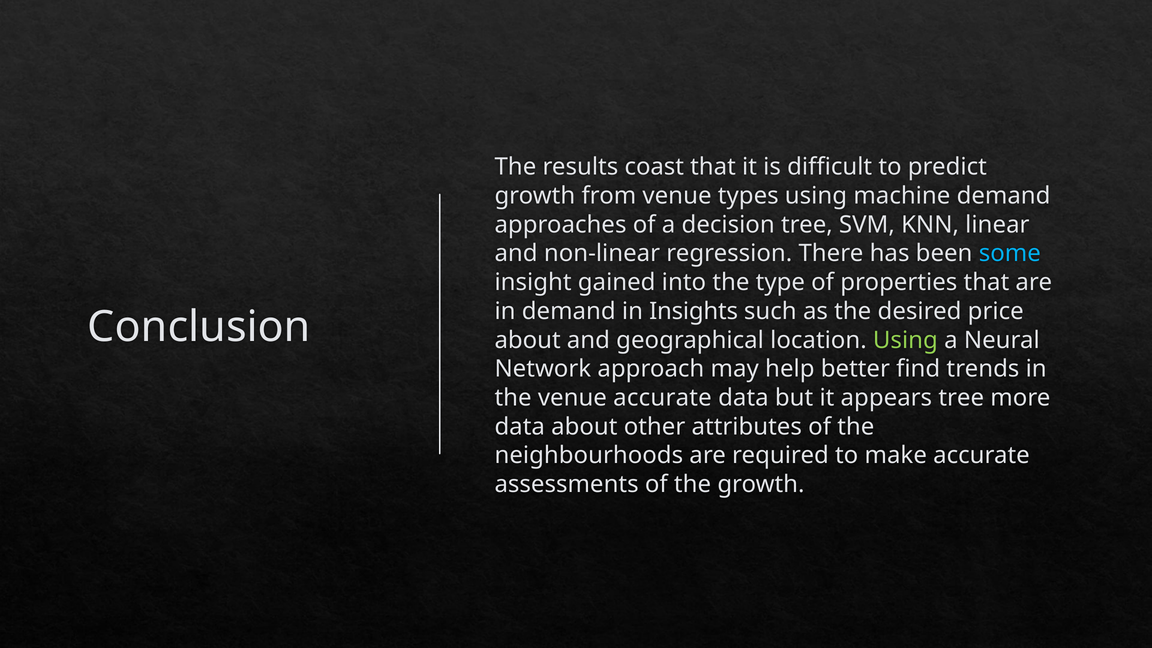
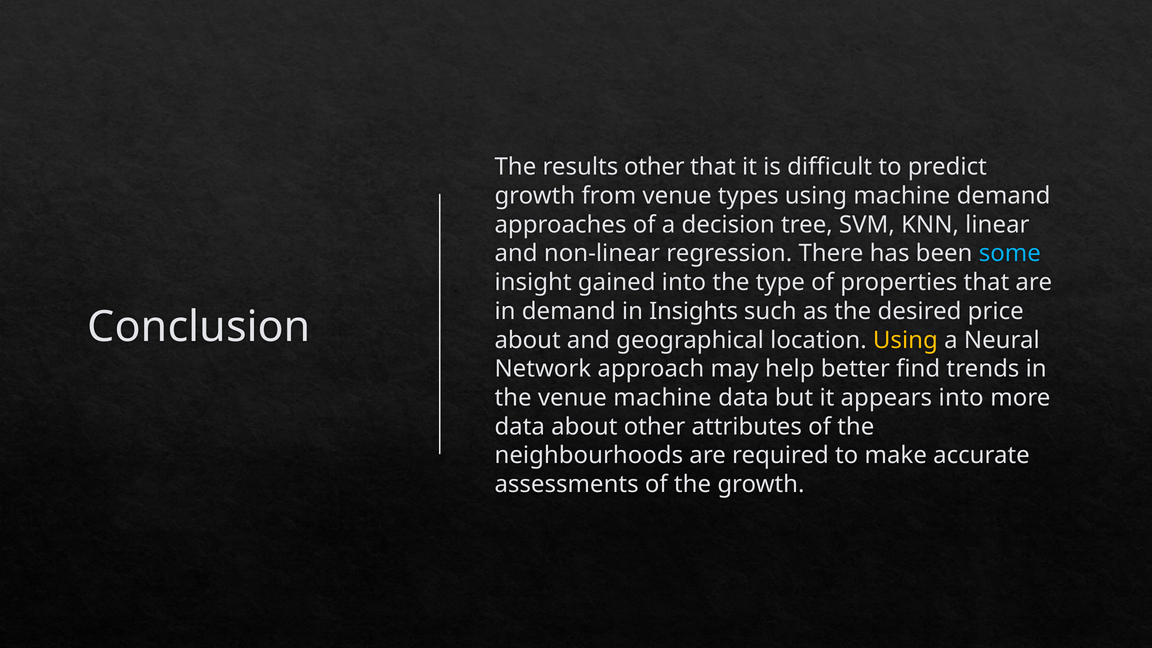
results coast: coast -> other
Using at (905, 340) colour: light green -> yellow
venue accurate: accurate -> machine
appears tree: tree -> into
